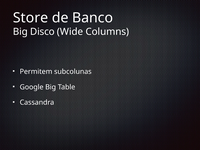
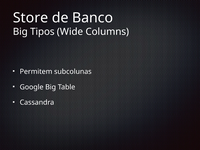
Disco: Disco -> Tipos
